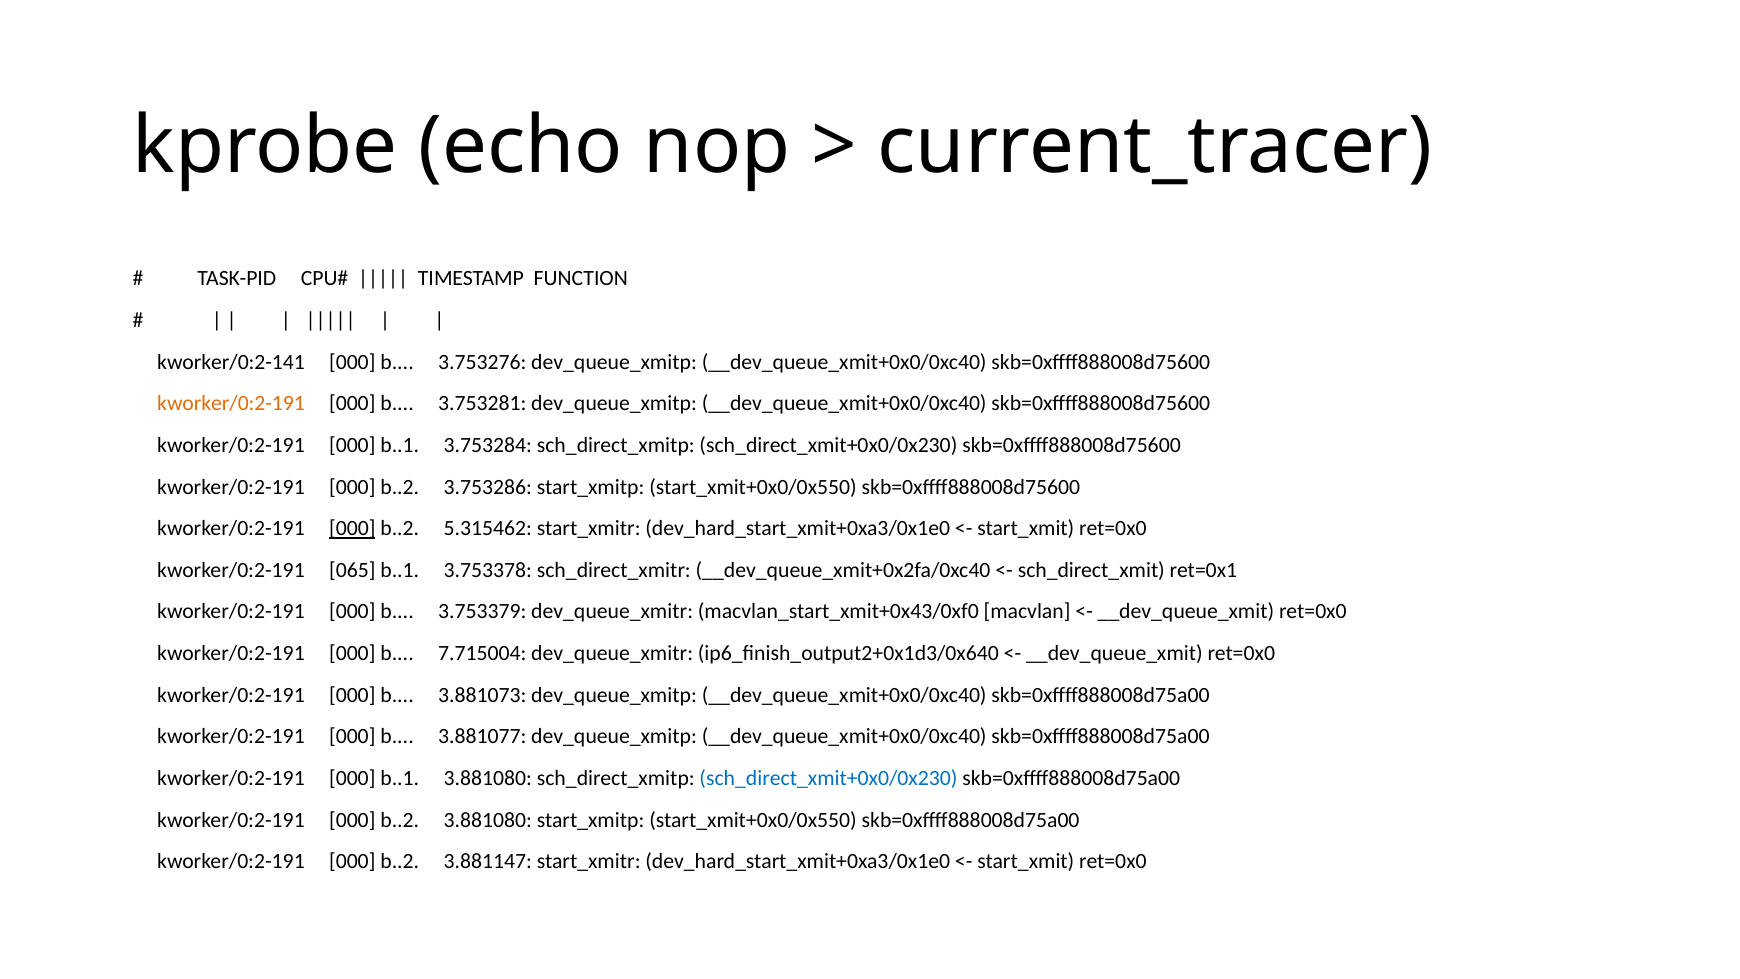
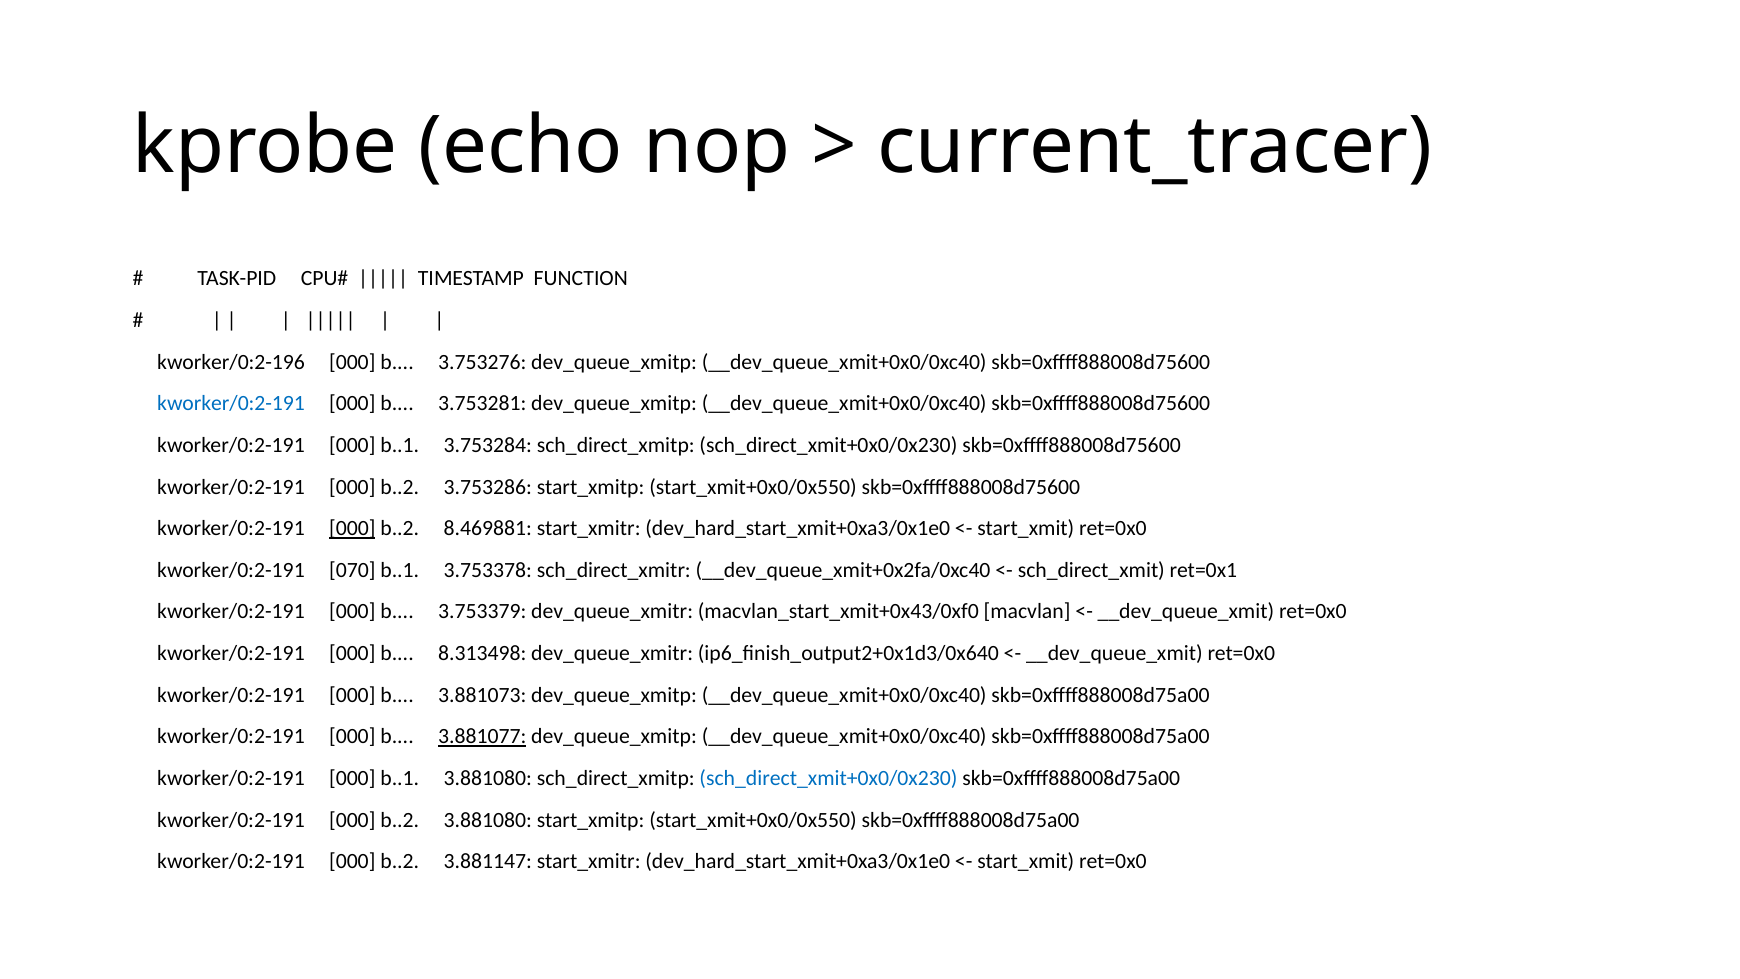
kworker/0:2-141: kworker/0:2-141 -> kworker/0:2-196
kworker/0:2-191 at (231, 404) colour: orange -> blue
5.315462: 5.315462 -> 8.469881
065: 065 -> 070
7.715004: 7.715004 -> 8.313498
3.881077 underline: none -> present
